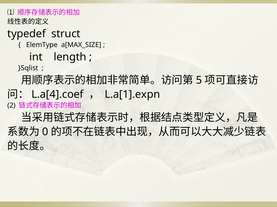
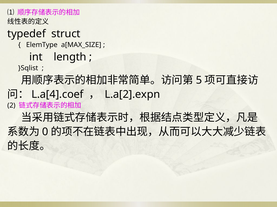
L.a[1].expn: L.a[1].expn -> L.a[2].expn
